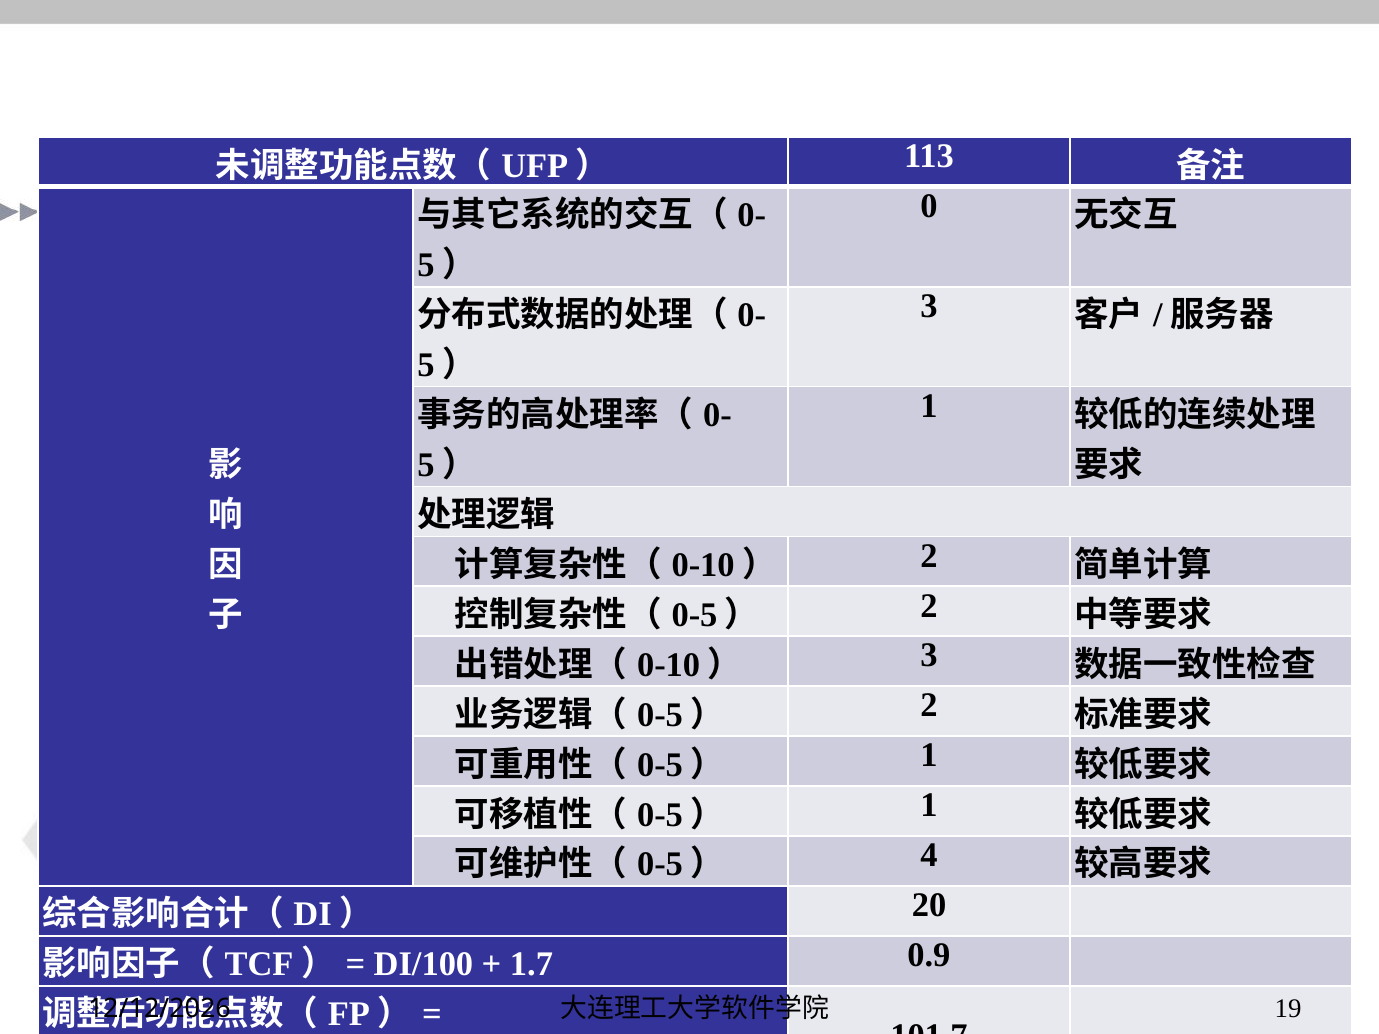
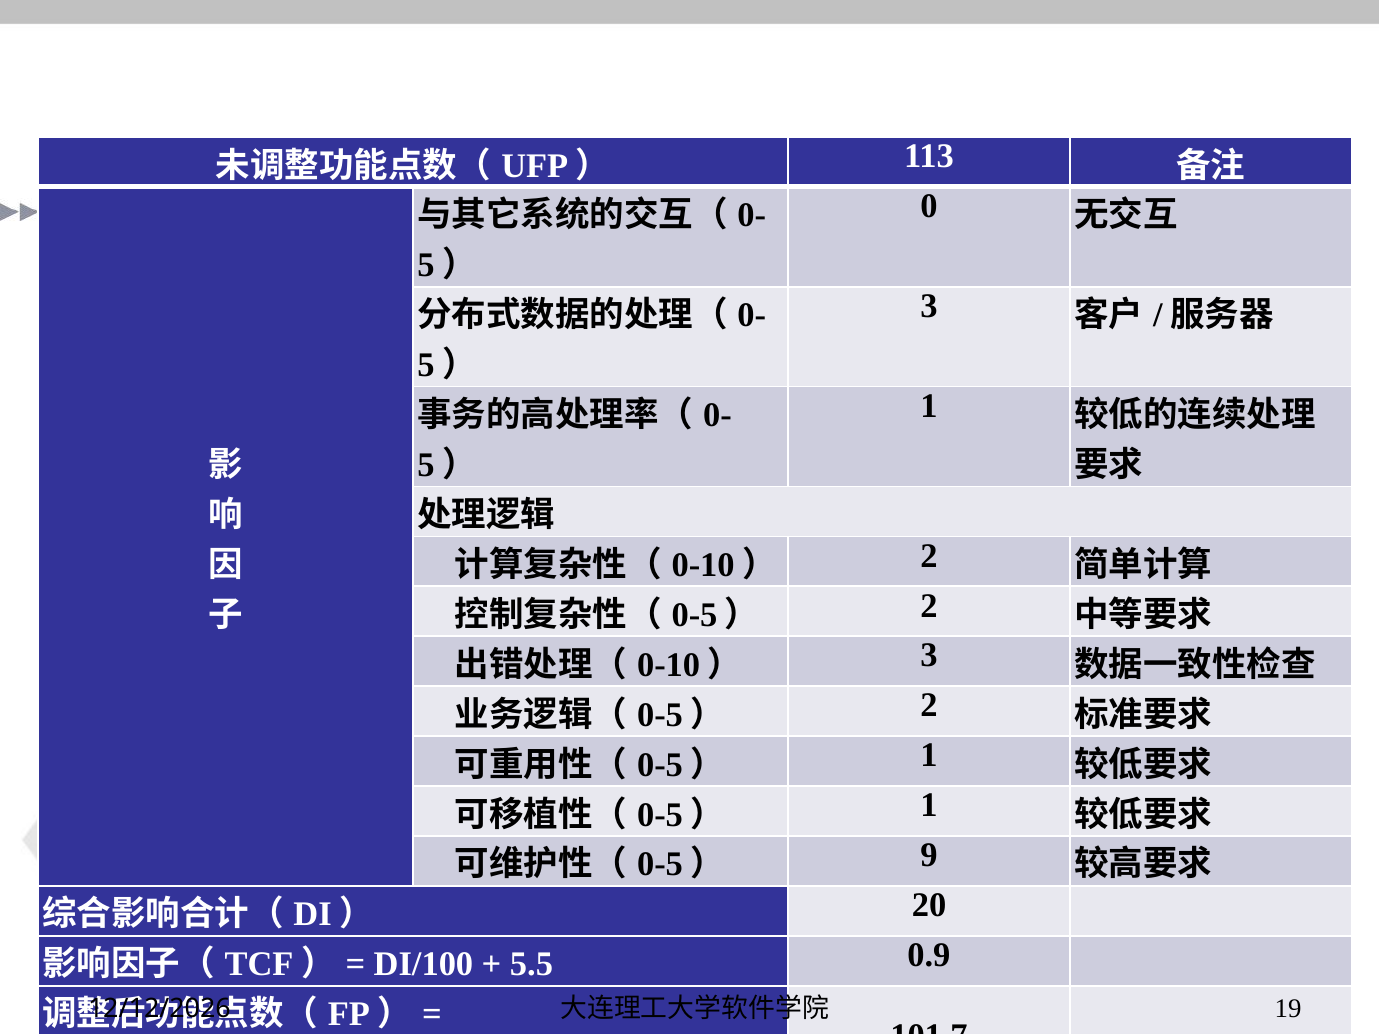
4: 4 -> 9
1.7: 1.7 -> 5.5
